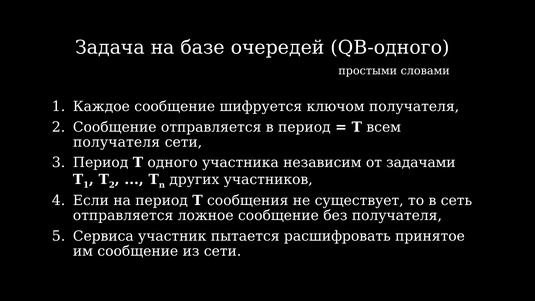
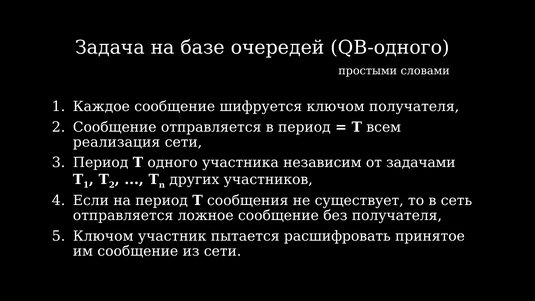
получателя at (117, 142): получателя -> реализация
Сервиса at (103, 236): Сервиса -> Ключом
